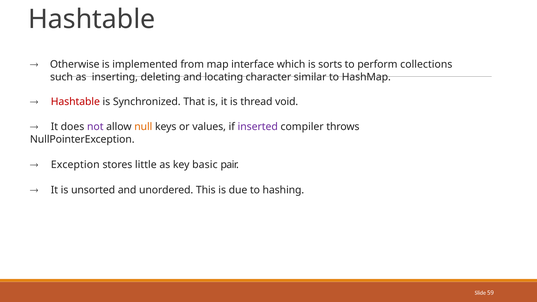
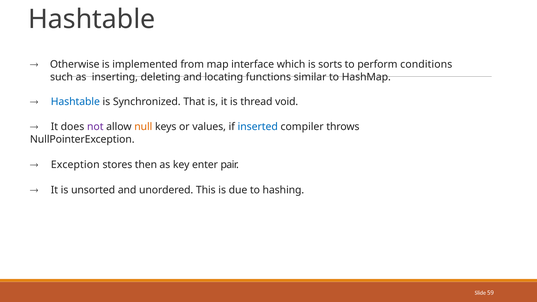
collections: collections -> conditions
character: character -> functions
Hashtable at (75, 102) colour: red -> blue
inserted colour: purple -> blue
little: little -> then
basic: basic -> enter
